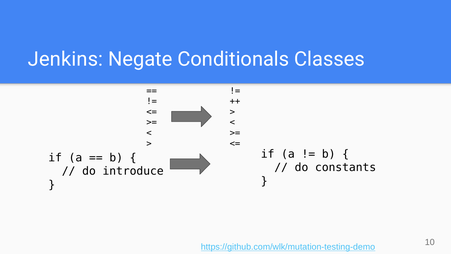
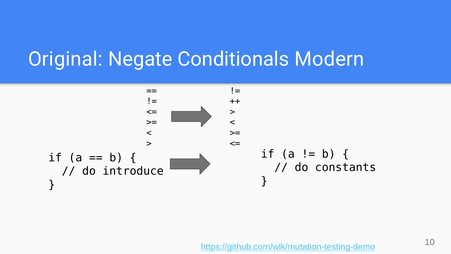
Jenkins: Jenkins -> Original
Classes: Classes -> Modern
